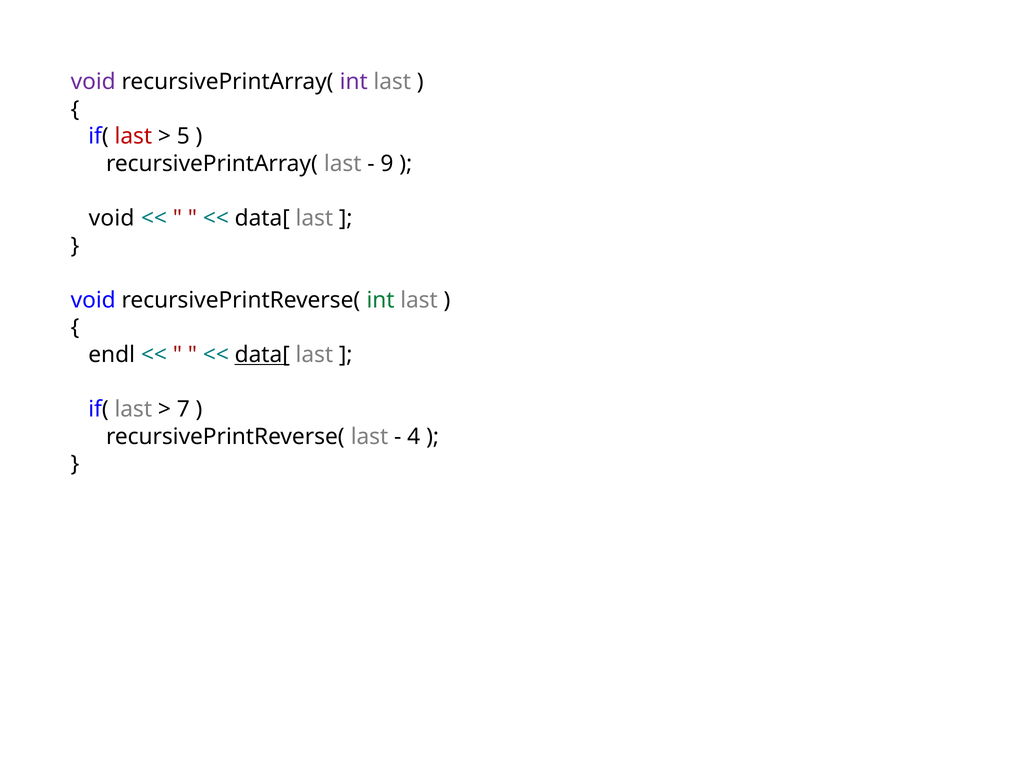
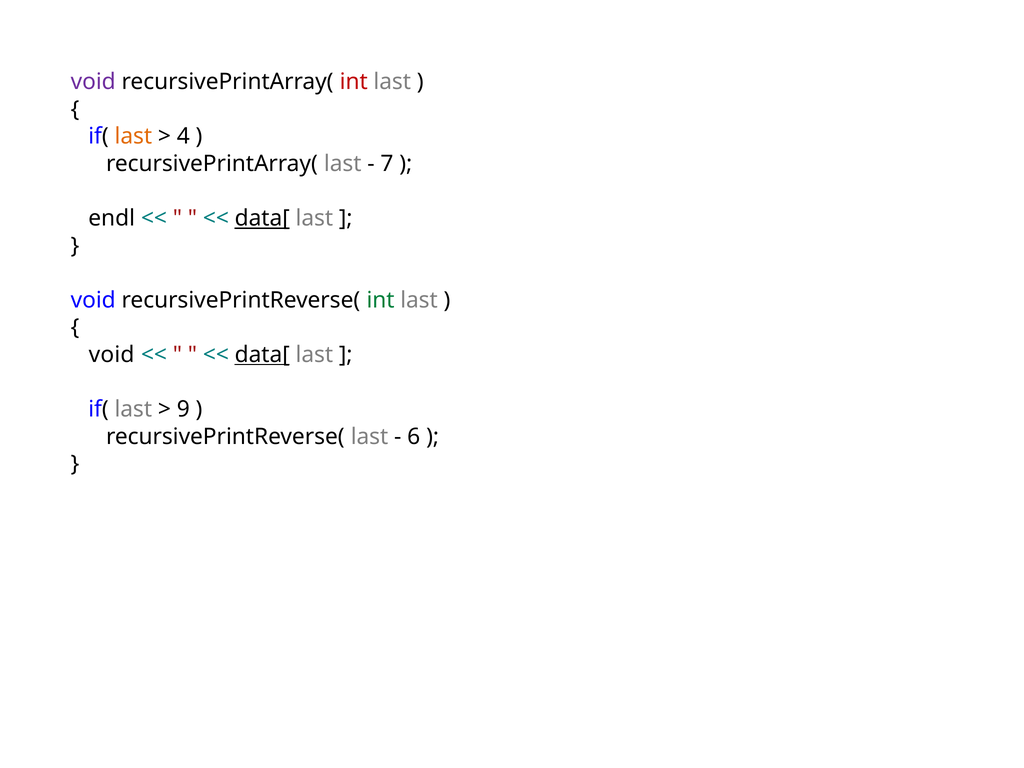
int at (354, 82) colour: purple -> red
last at (133, 136) colour: red -> orange
5: 5 -> 4
9: 9 -> 7
void at (112, 218): void -> endl
data[ at (262, 218) underline: none -> present
endl at (112, 355): endl -> void
7: 7 -> 9
4: 4 -> 6
